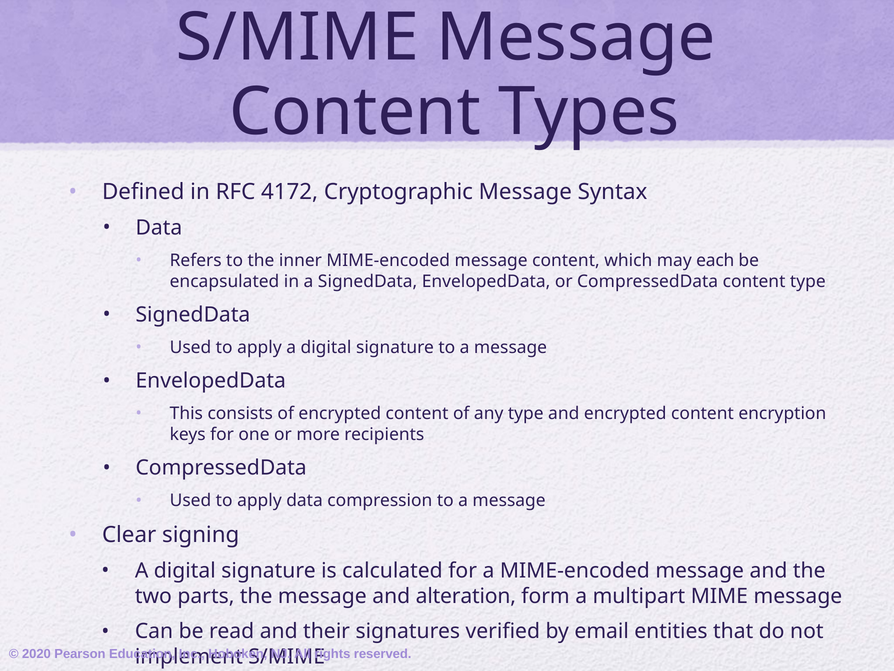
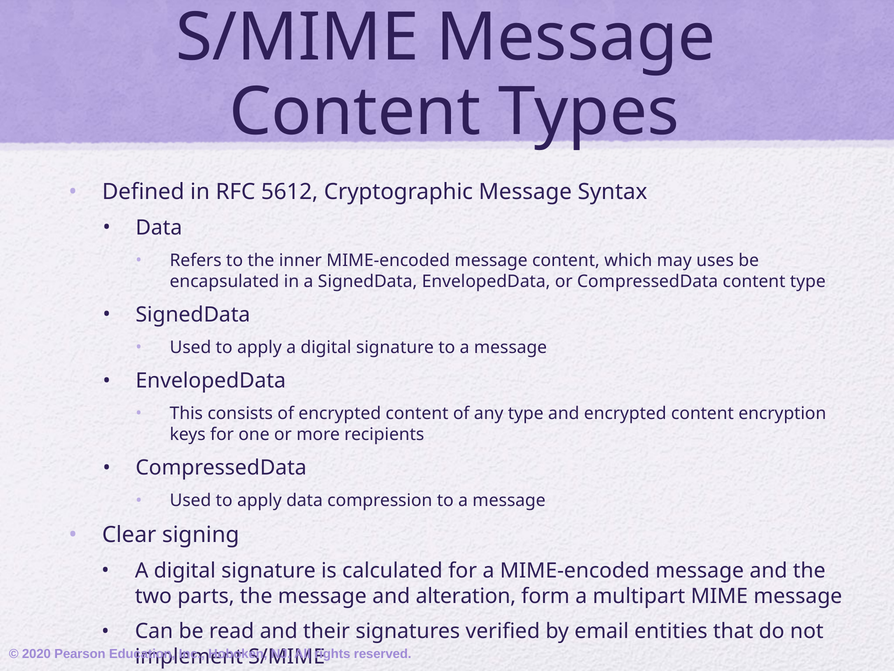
4172: 4172 -> 5612
each: each -> uses
